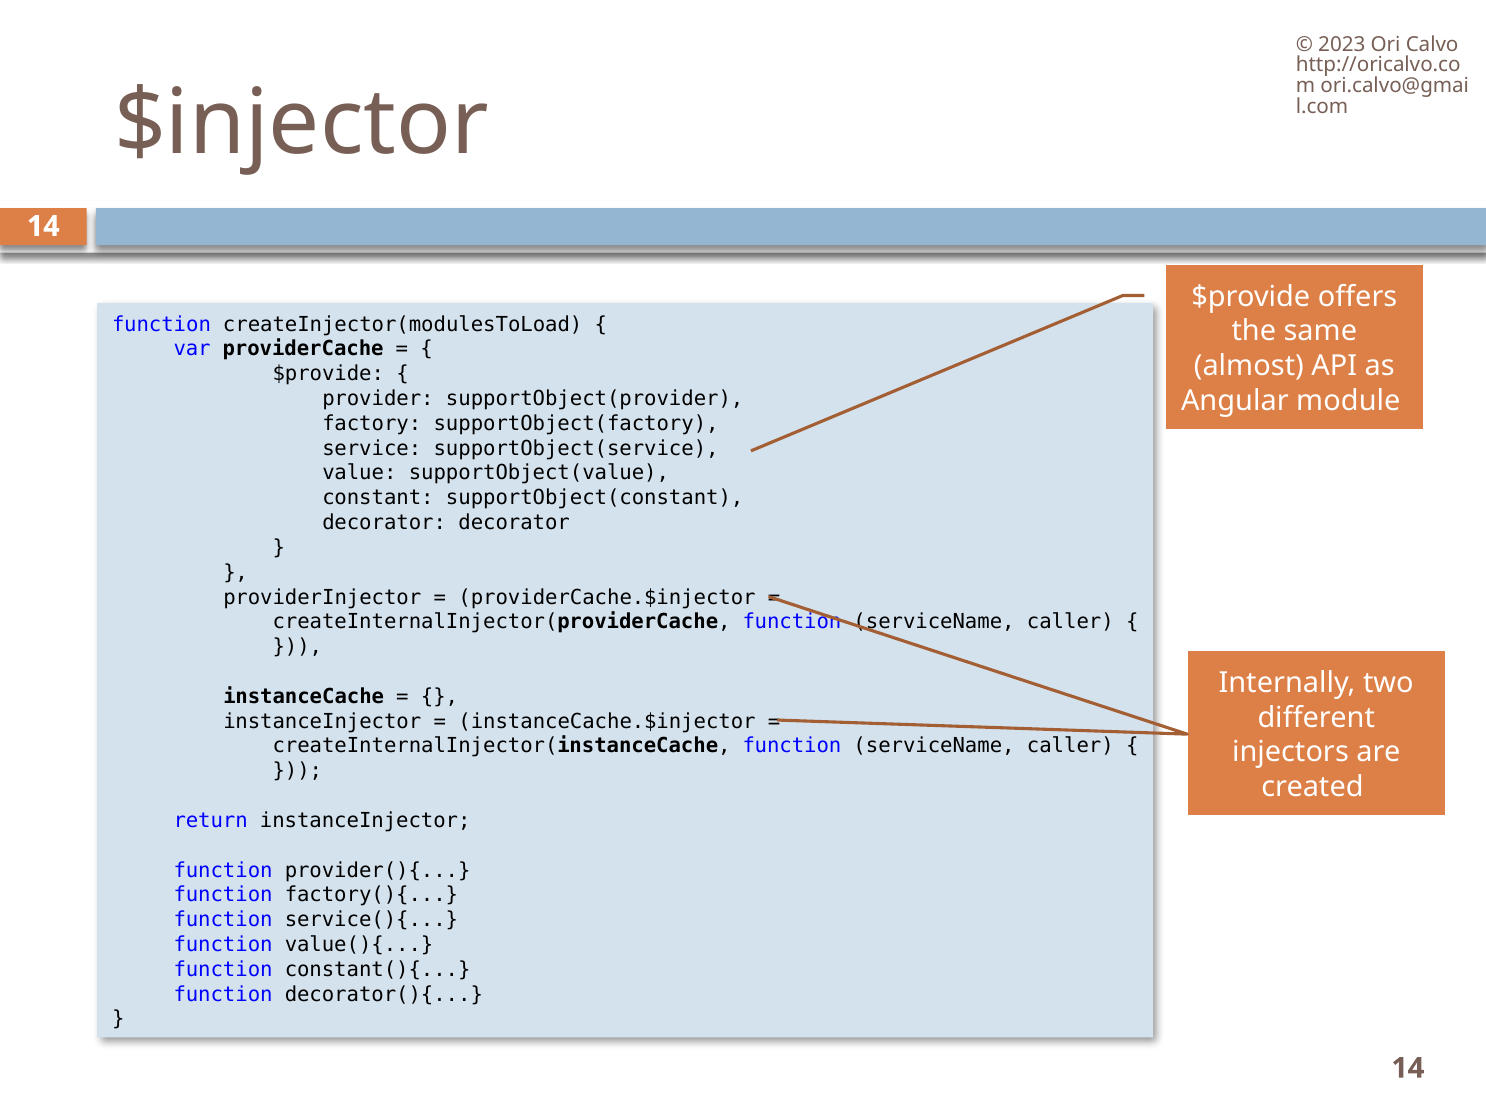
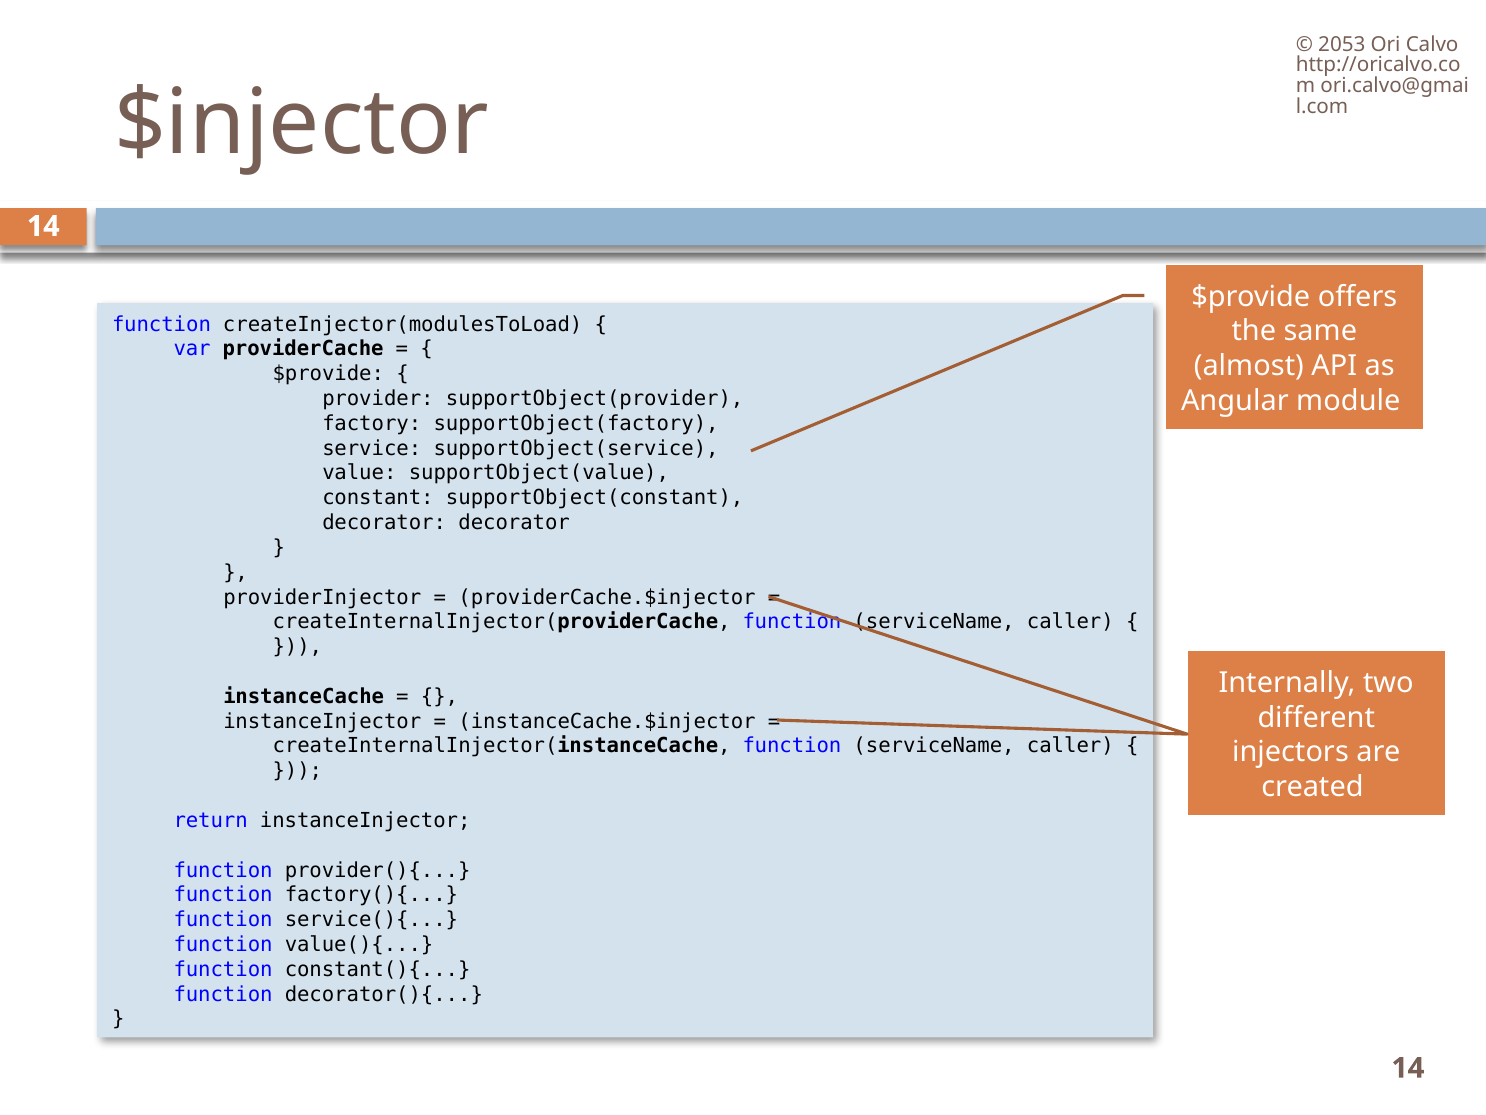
2023: 2023 -> 2053
